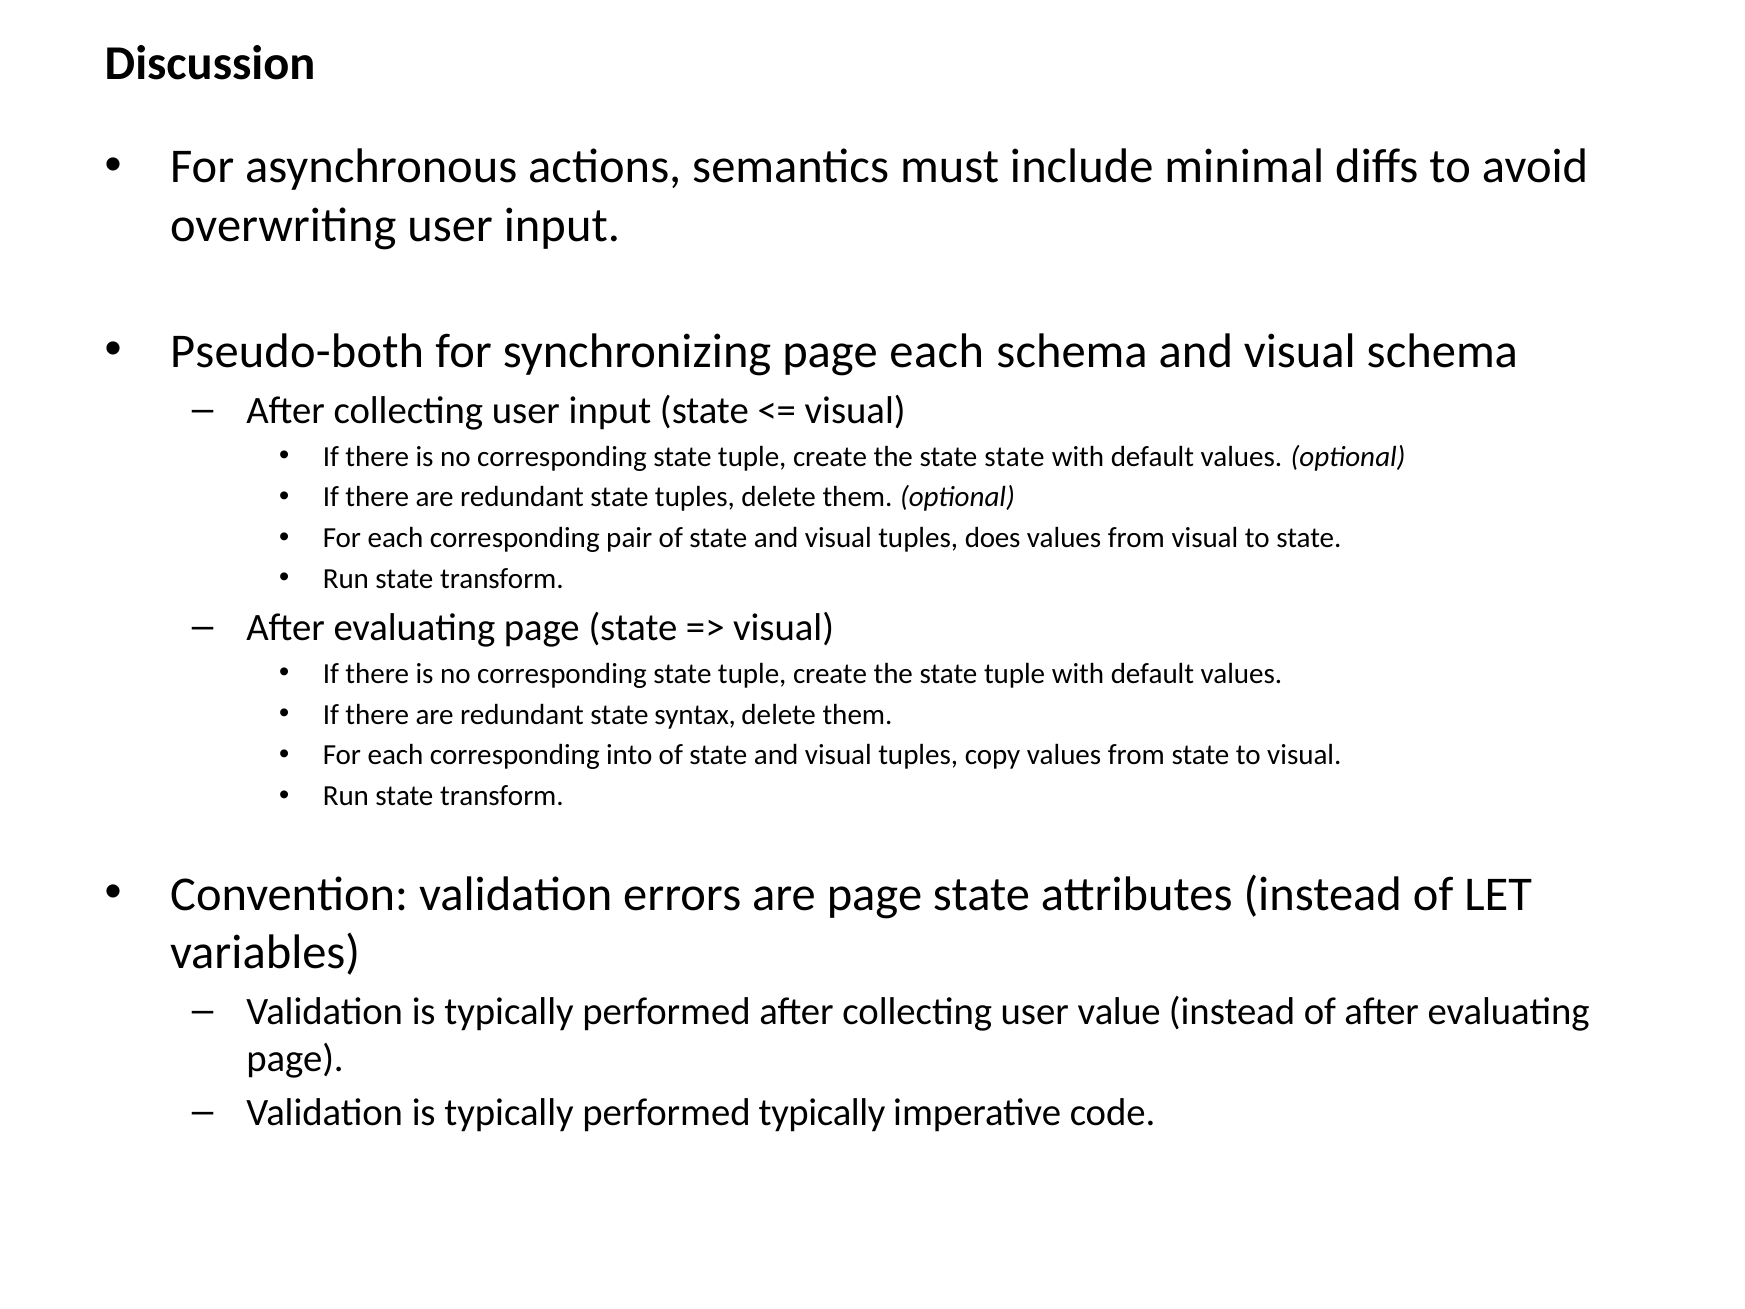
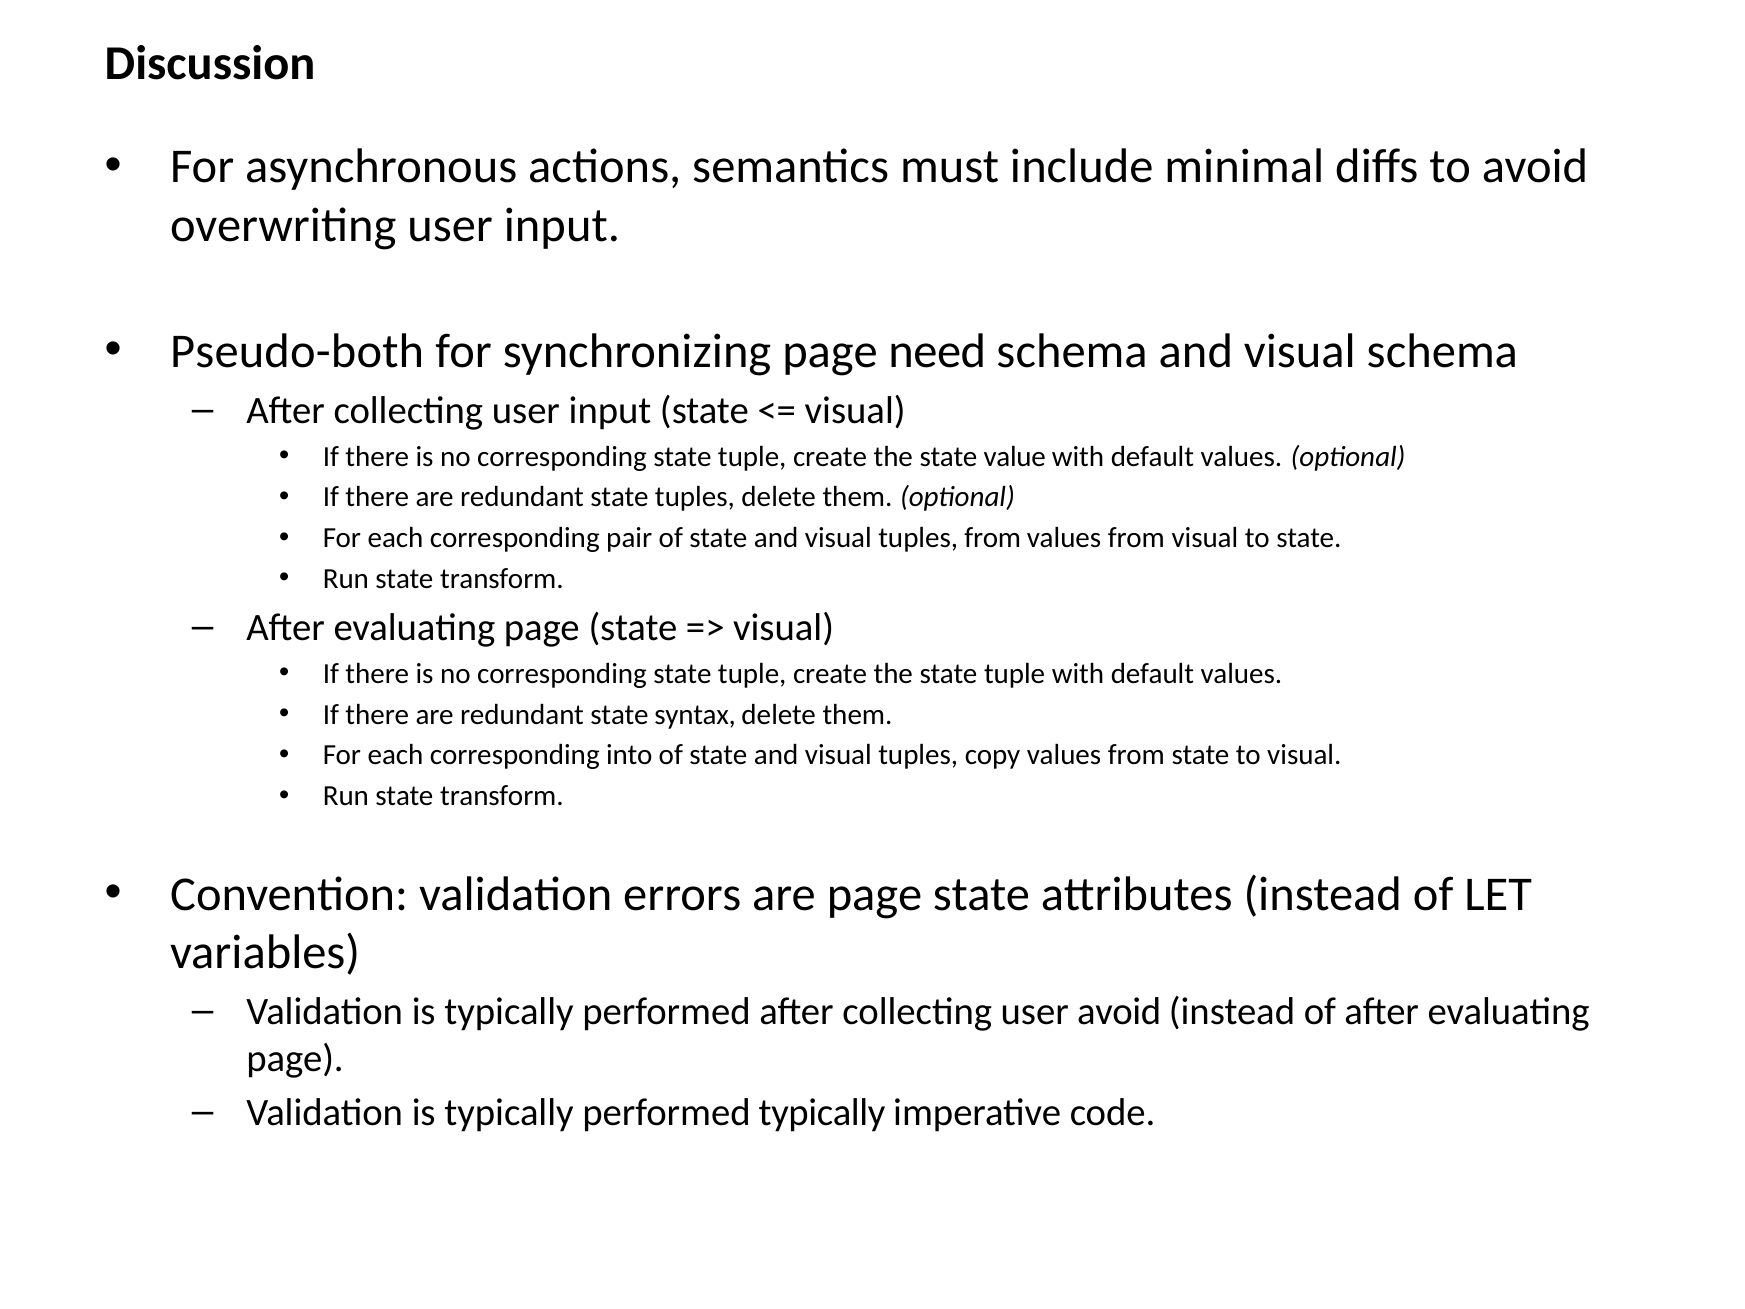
page each: each -> need
state state: state -> value
tuples does: does -> from
user value: value -> avoid
